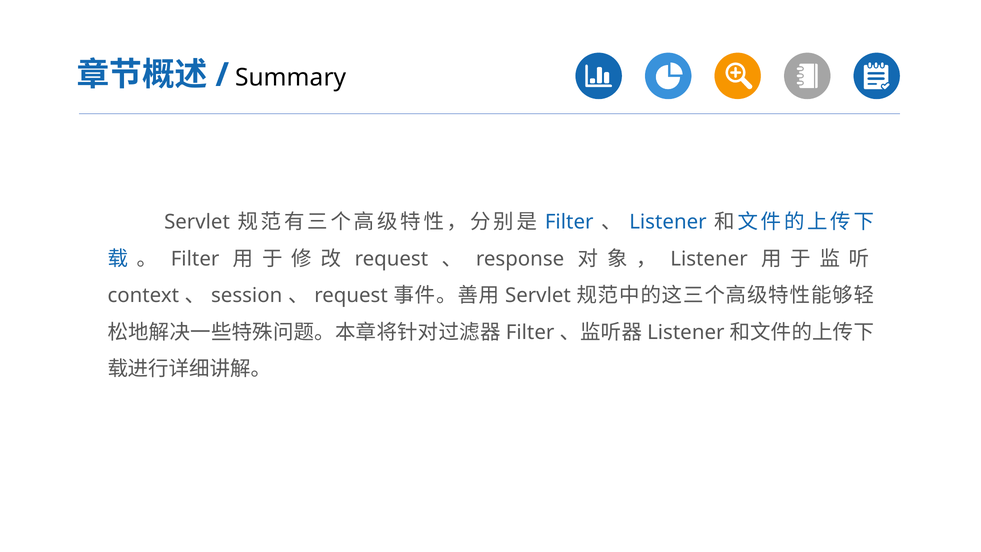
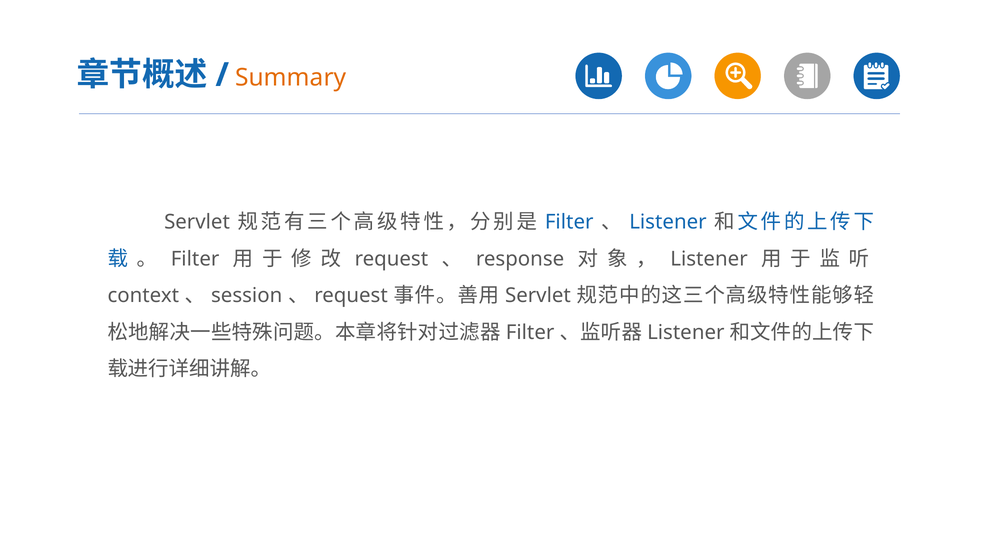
Summary colour: black -> orange
